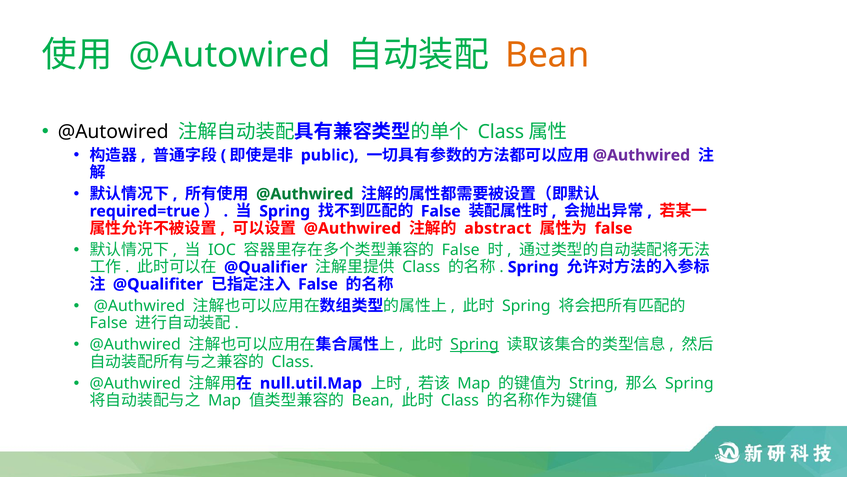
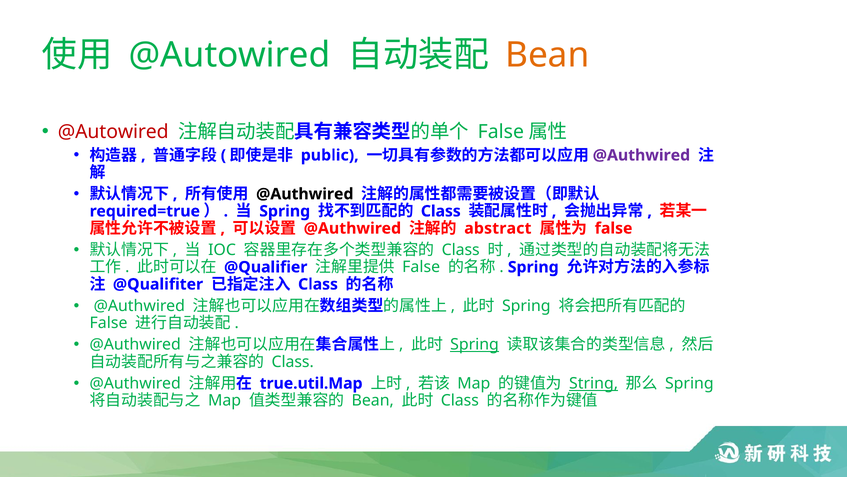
@Autowired at (113, 132) colour: black -> red
Class at (501, 132): Class -> False
@Authwired at (305, 194) colour: green -> black
False at (441, 211): False -> Class
False at (461, 250): False -> Class
Class at (421, 267): Class -> False
False at (318, 284): False -> Class
null.util.Map: null.util.Map -> true.util.Map
String underline: none -> present
